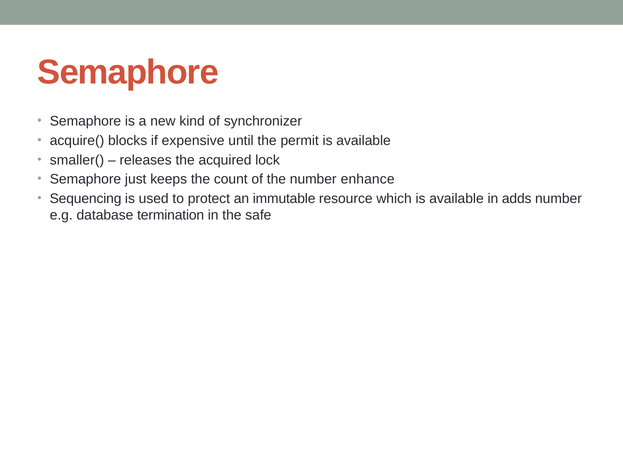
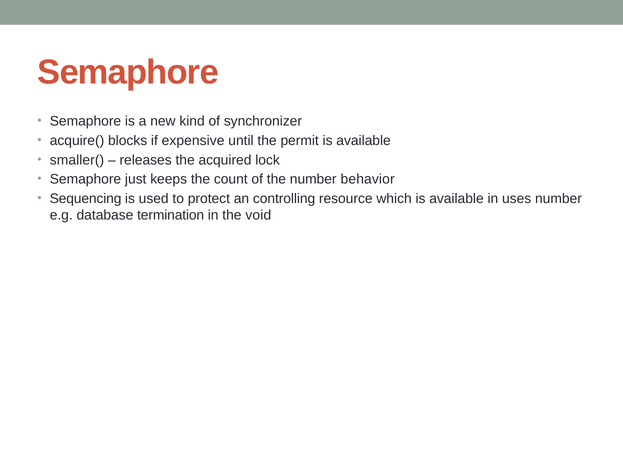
enhance: enhance -> behavior
immutable: immutable -> controlling
adds: adds -> uses
safe: safe -> void
